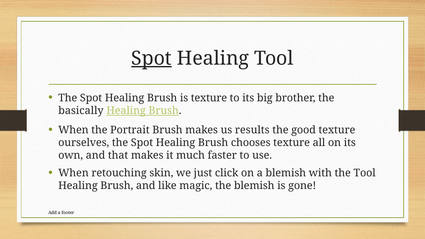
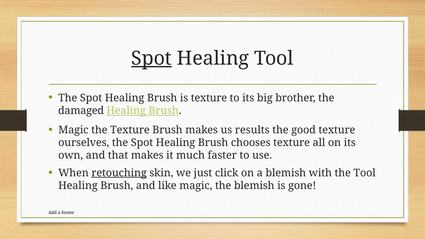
basically: basically -> damaged
When at (73, 130): When -> Magic
the Portrait: Portrait -> Texture
retouching underline: none -> present
